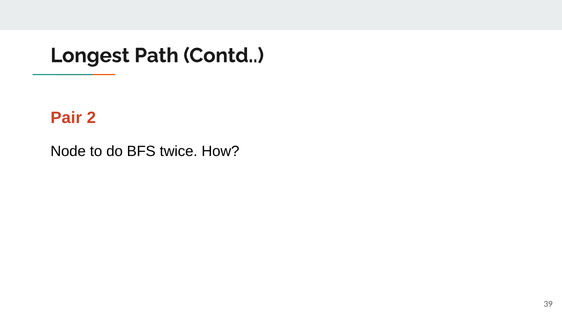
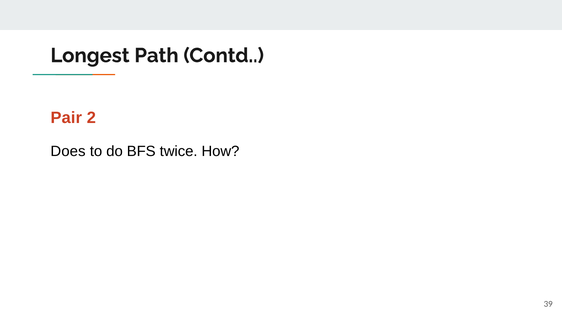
Node: Node -> Does
